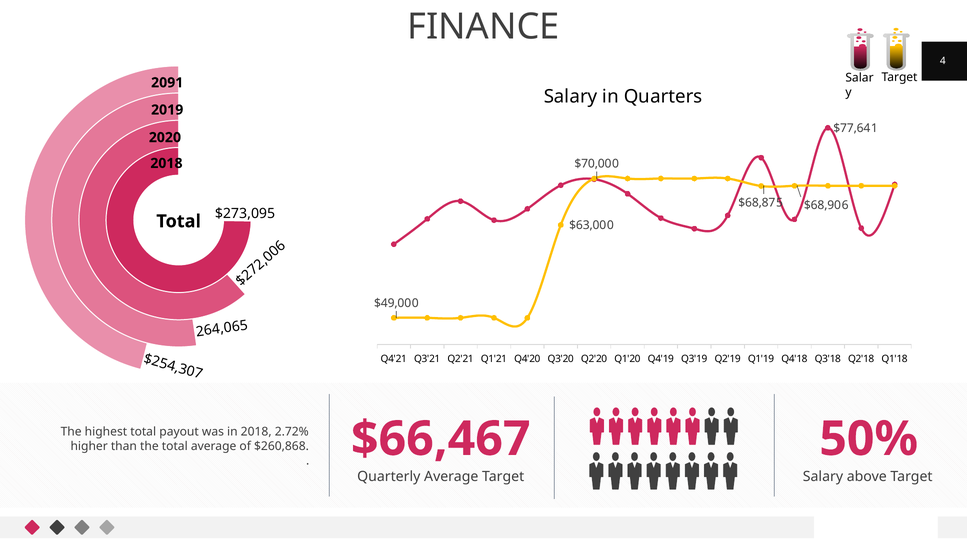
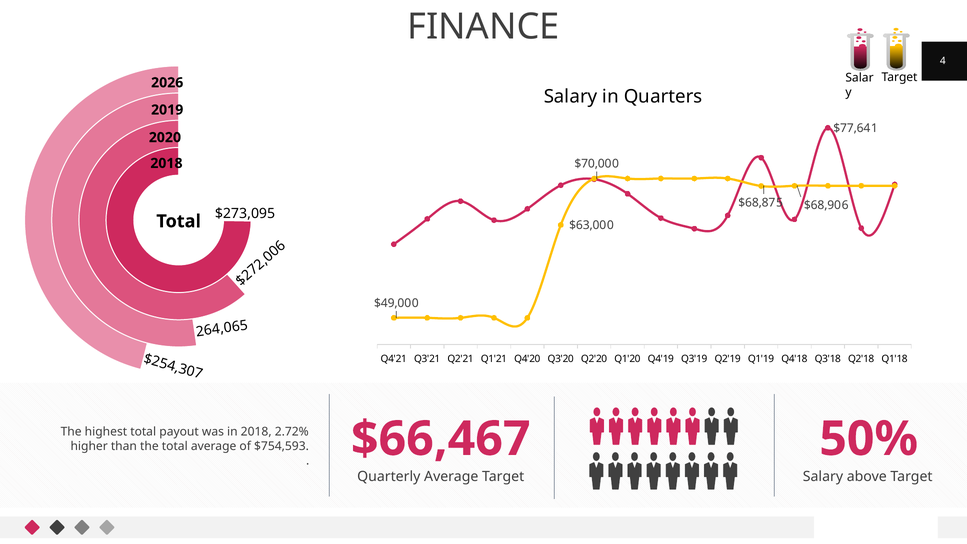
2091: 2091 -> 2026
$260,868: $260,868 -> $754,593
